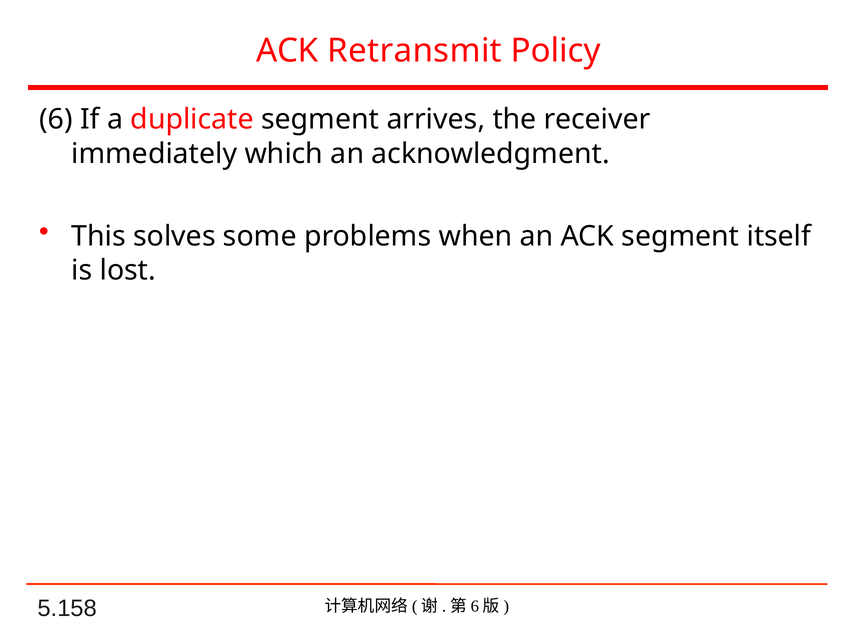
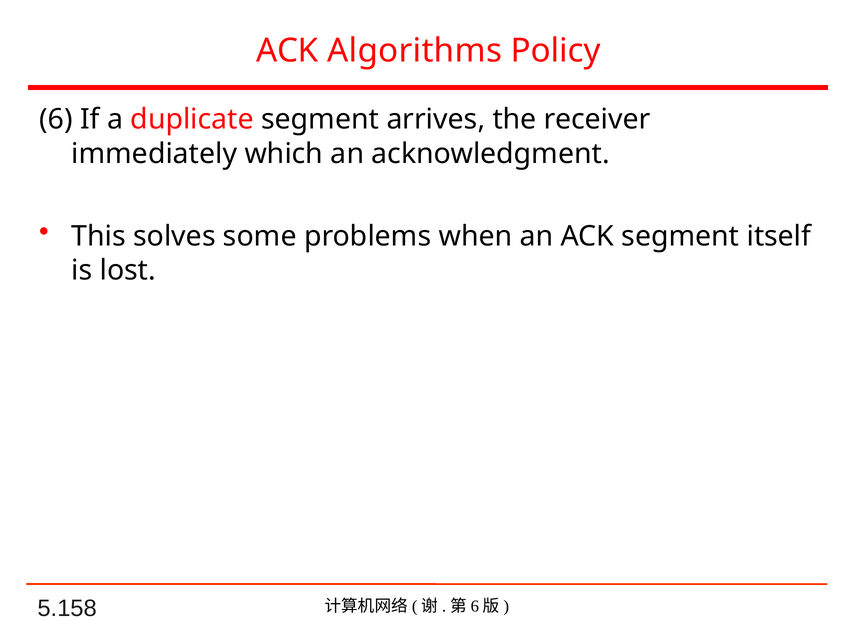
Retransmit: Retransmit -> Algorithms
